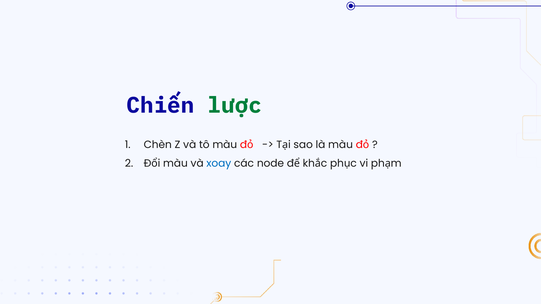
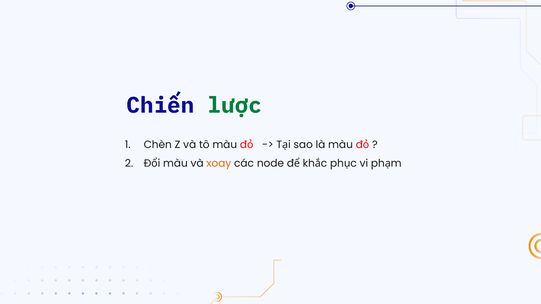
xoay colour: blue -> orange
